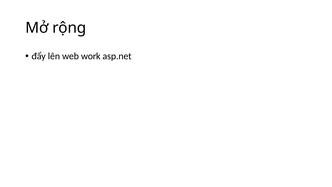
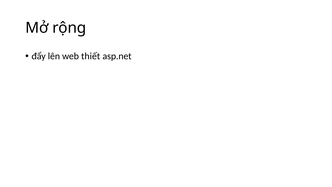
work: work -> thiết
